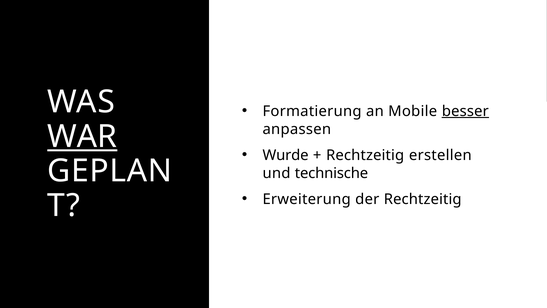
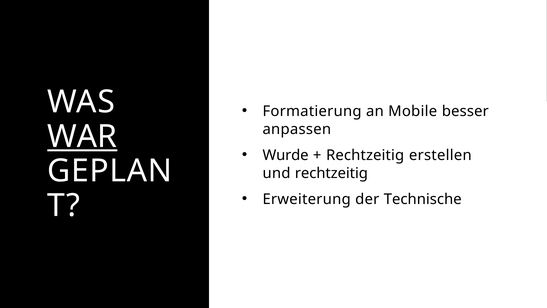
besser underline: present -> none
und technische: technische -> rechtzeitig
der Rechtzeitig: Rechtzeitig -> Technische
